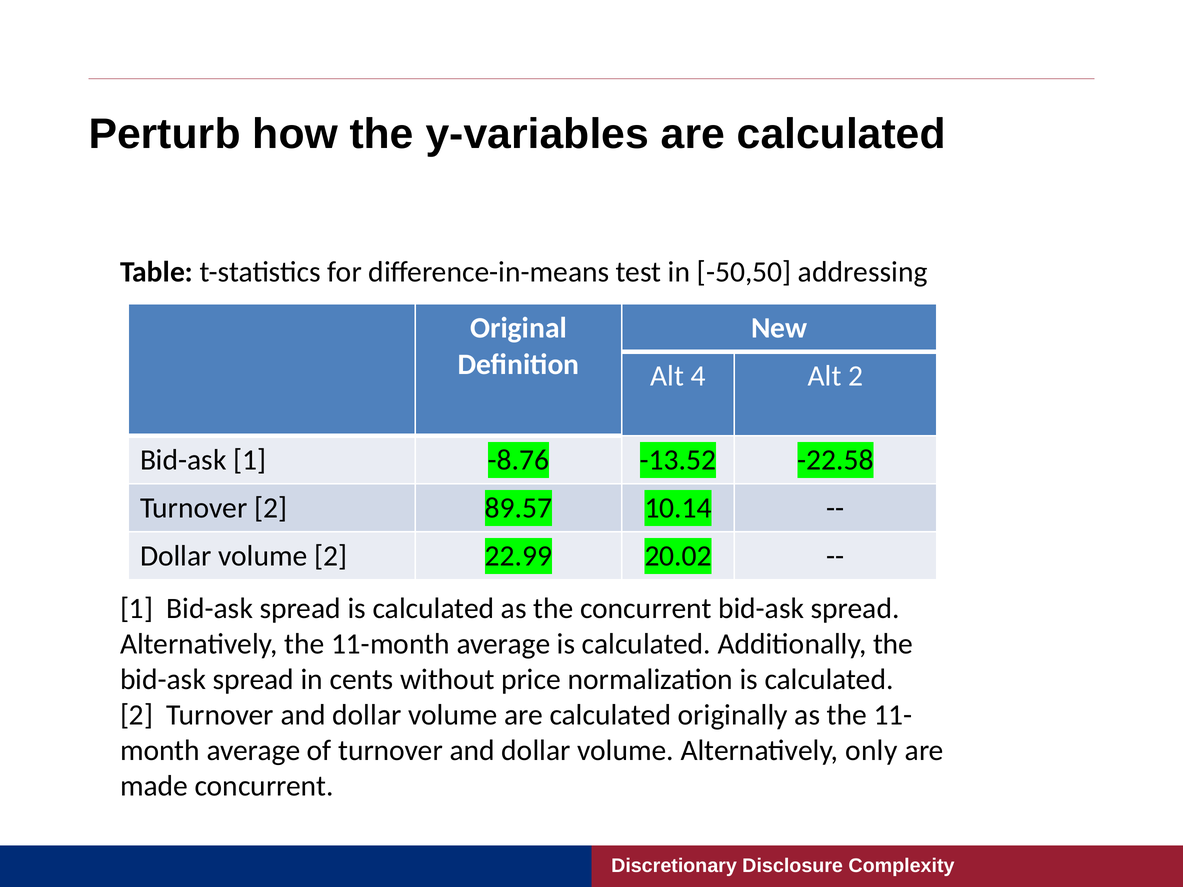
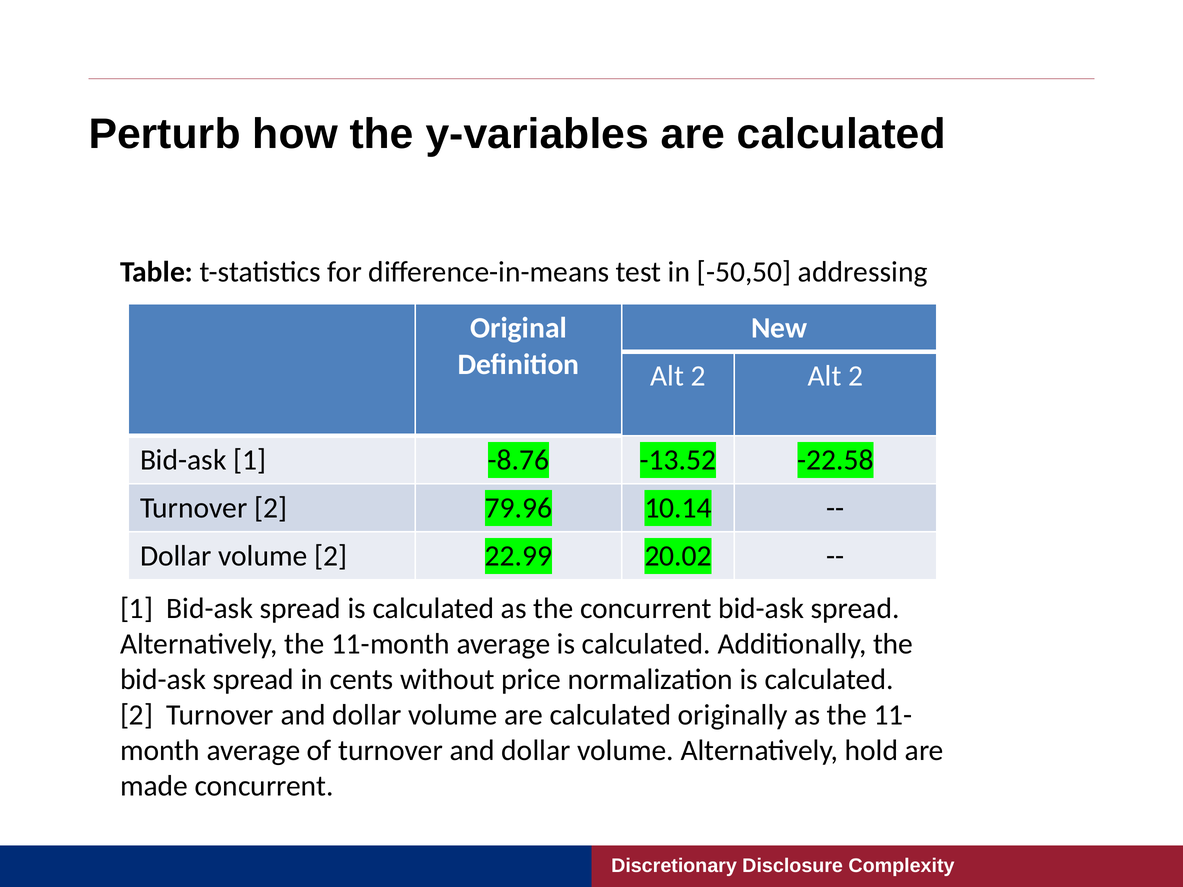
4 at (698, 376): 4 -> 2
89.57: 89.57 -> 79.96
only: only -> hold
